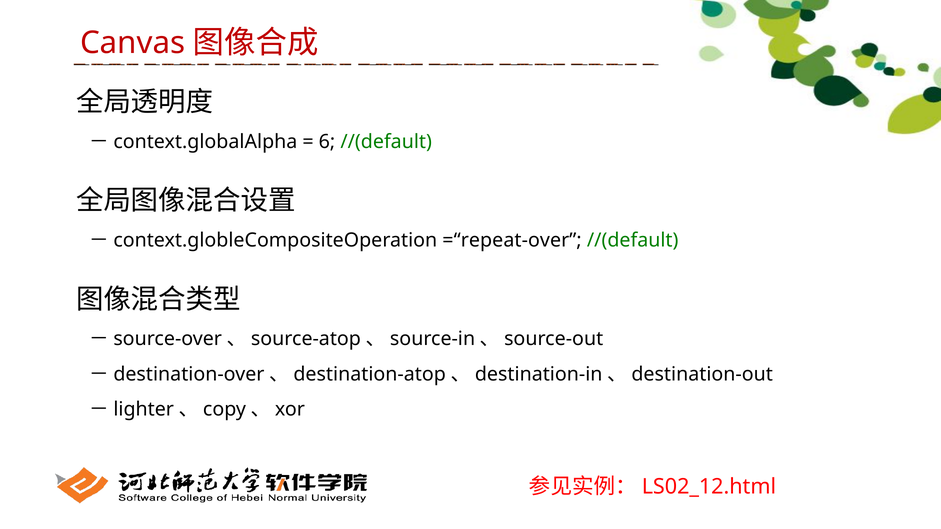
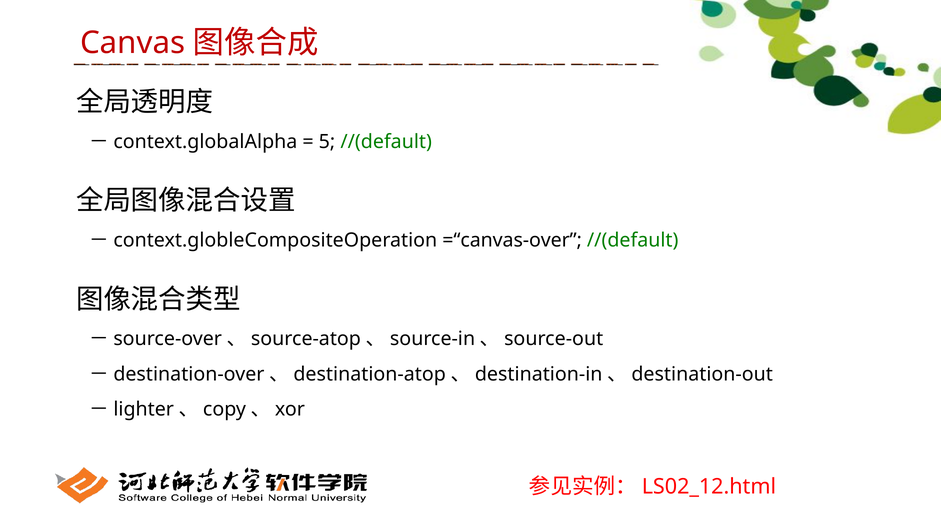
6: 6 -> 5
=“repeat-over: =“repeat-over -> =“canvas-over
